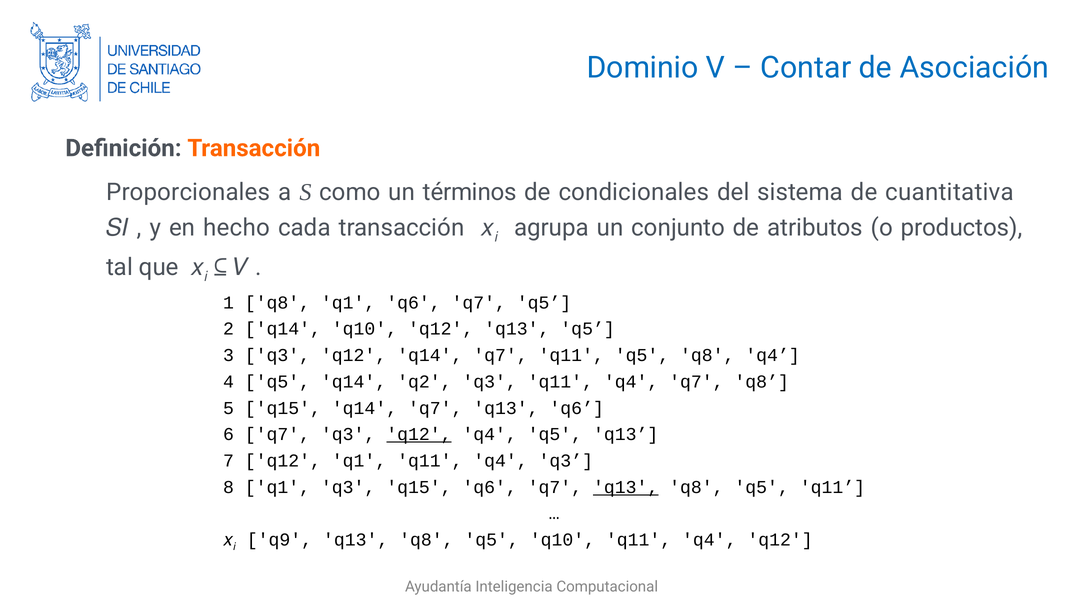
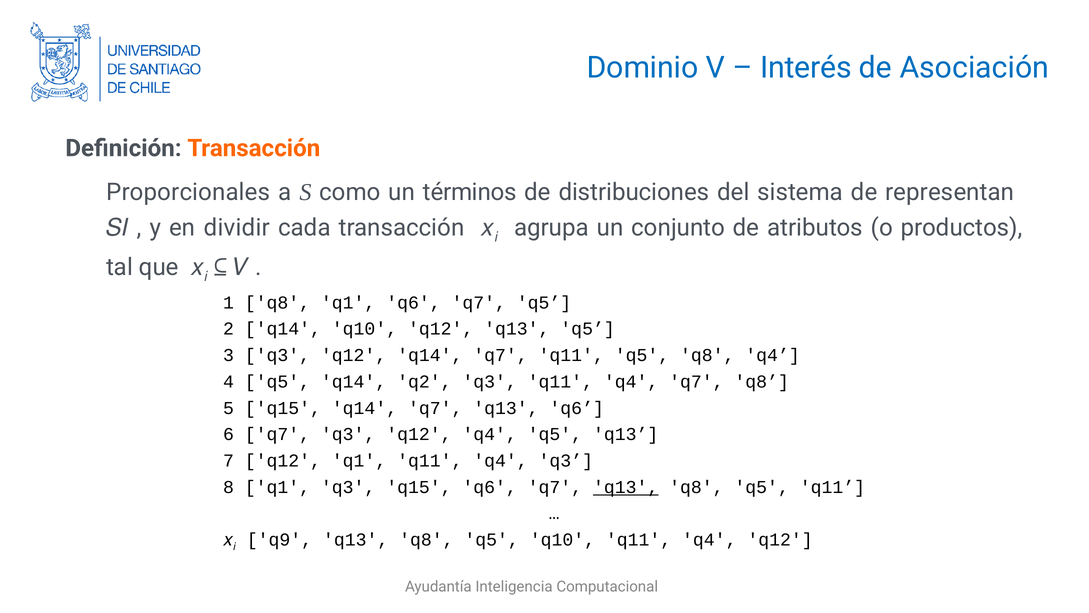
Contar: Contar -> Interés
condicionales: condicionales -> distribuciones
cuantitativa: cuantitativa -> representan
hecho: hecho -> dividir
q12 at (419, 434) underline: present -> none
